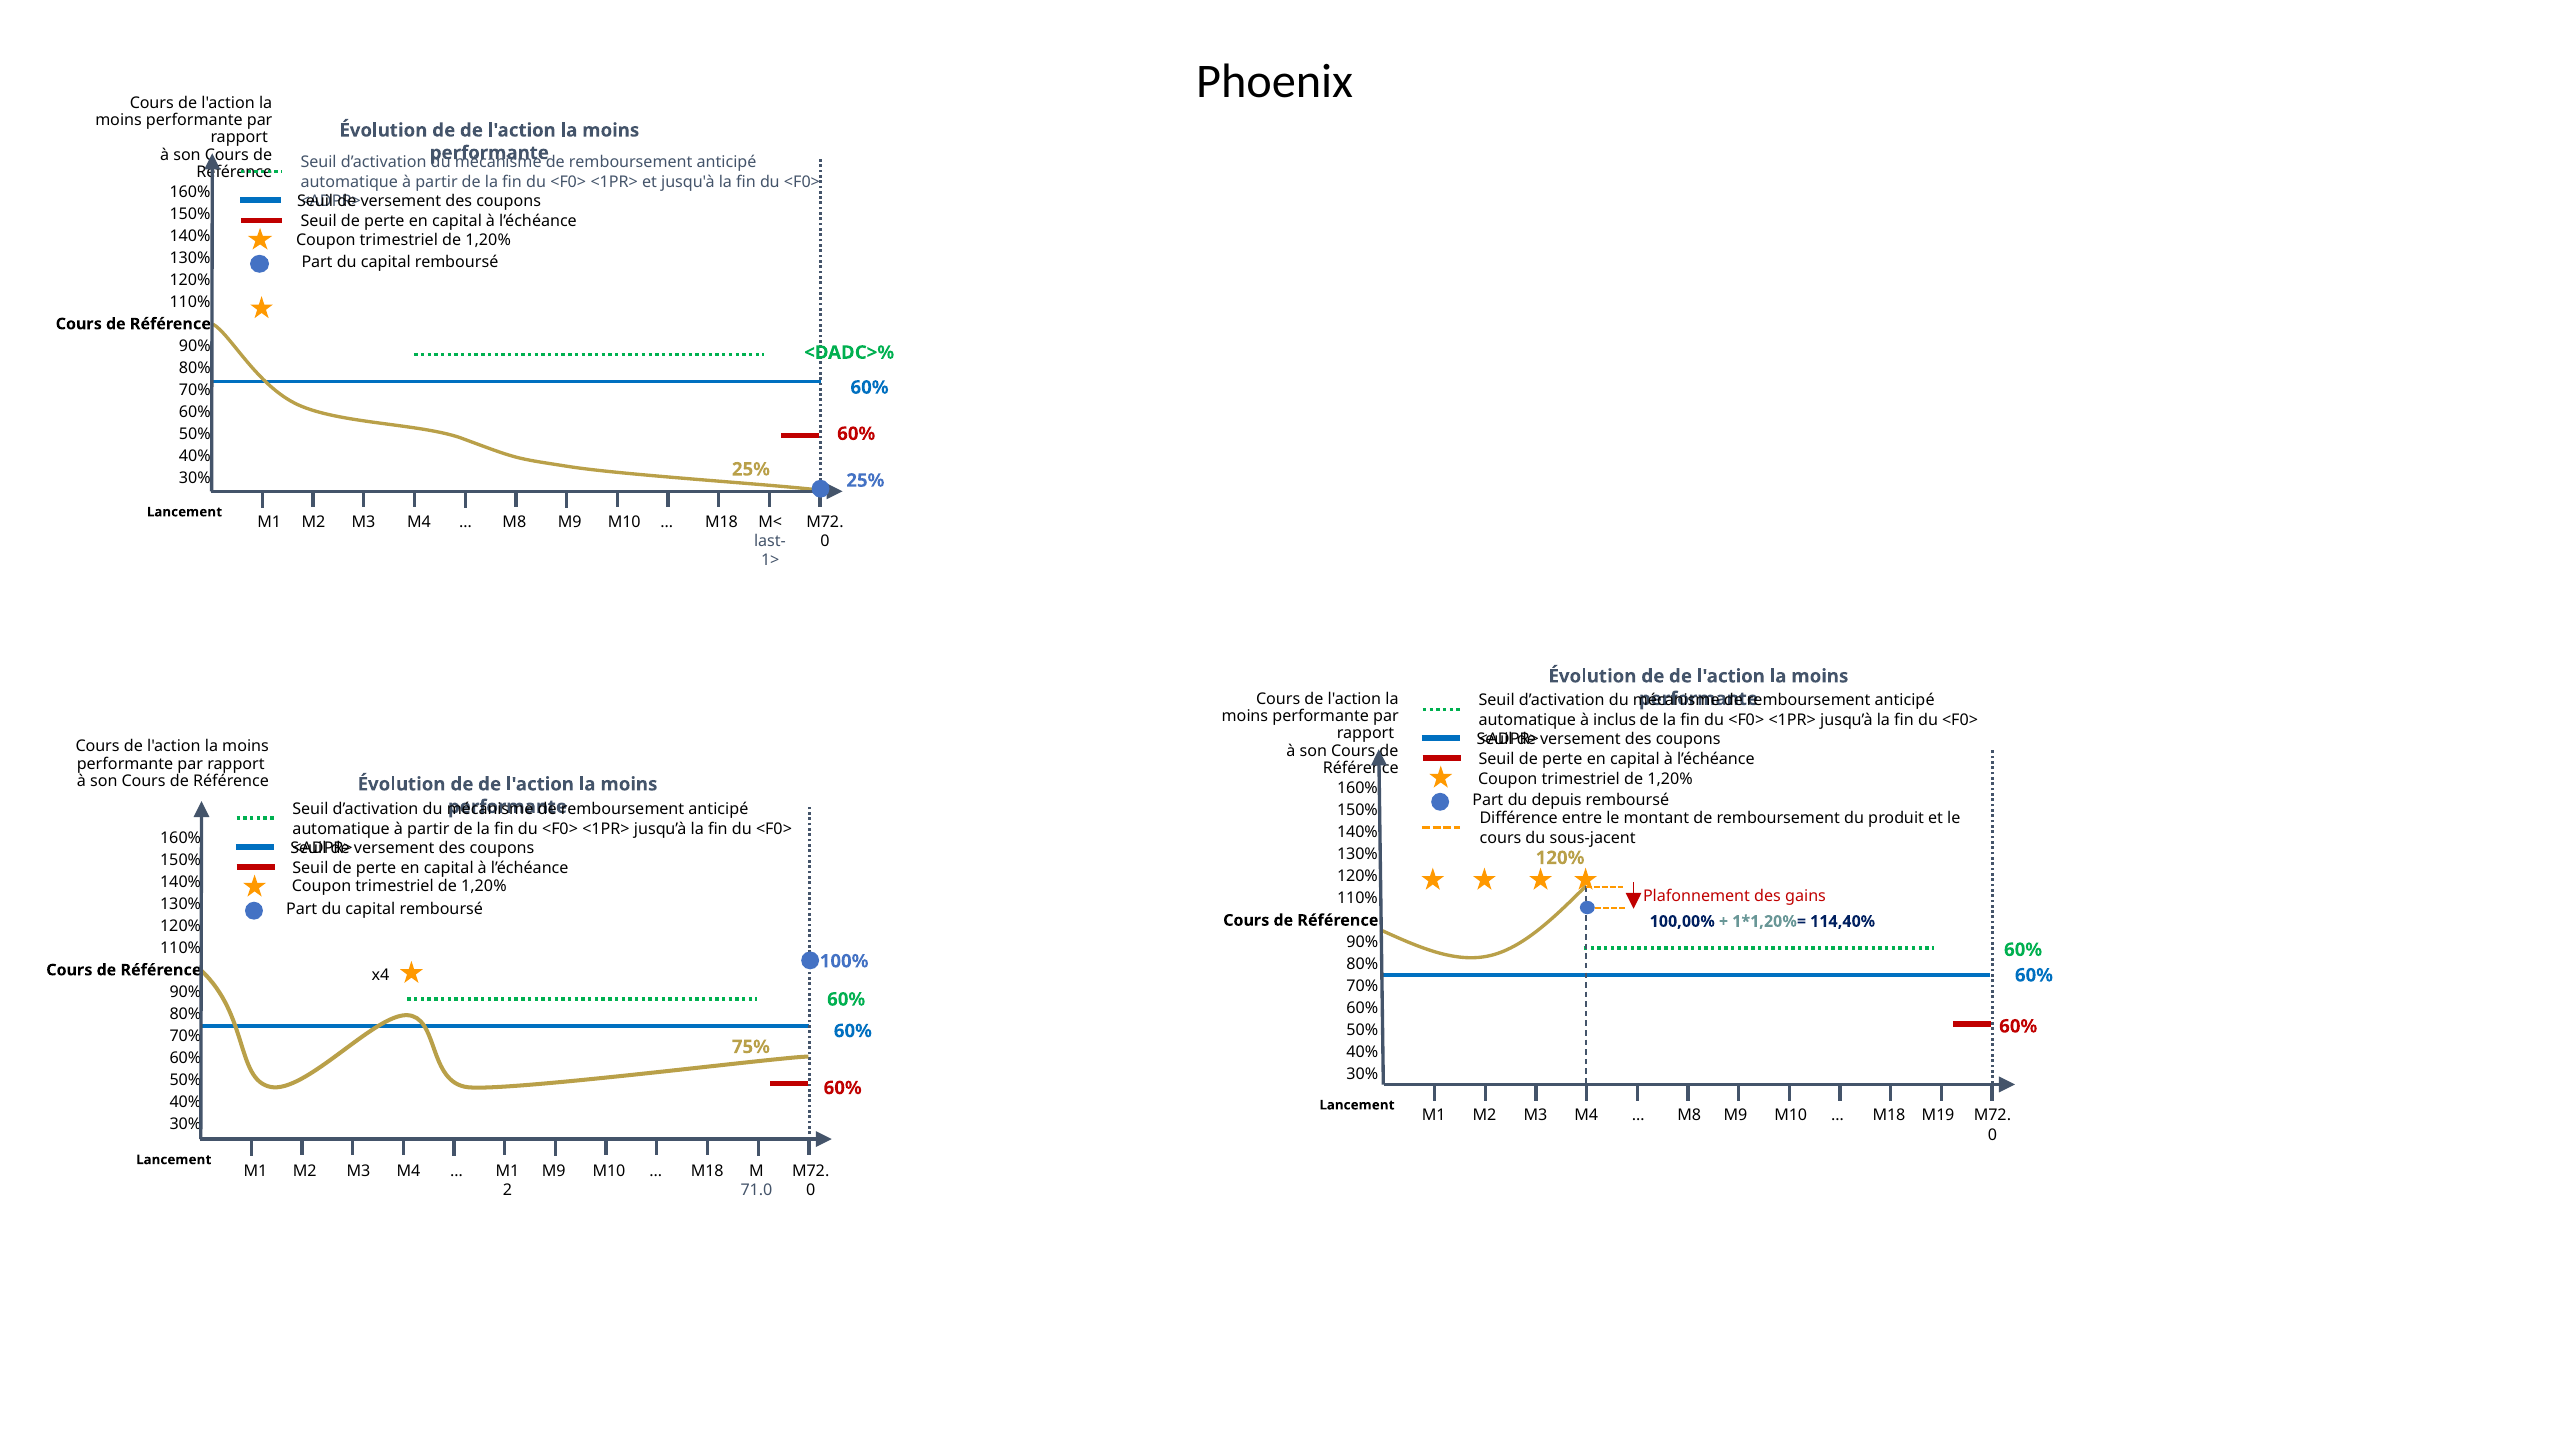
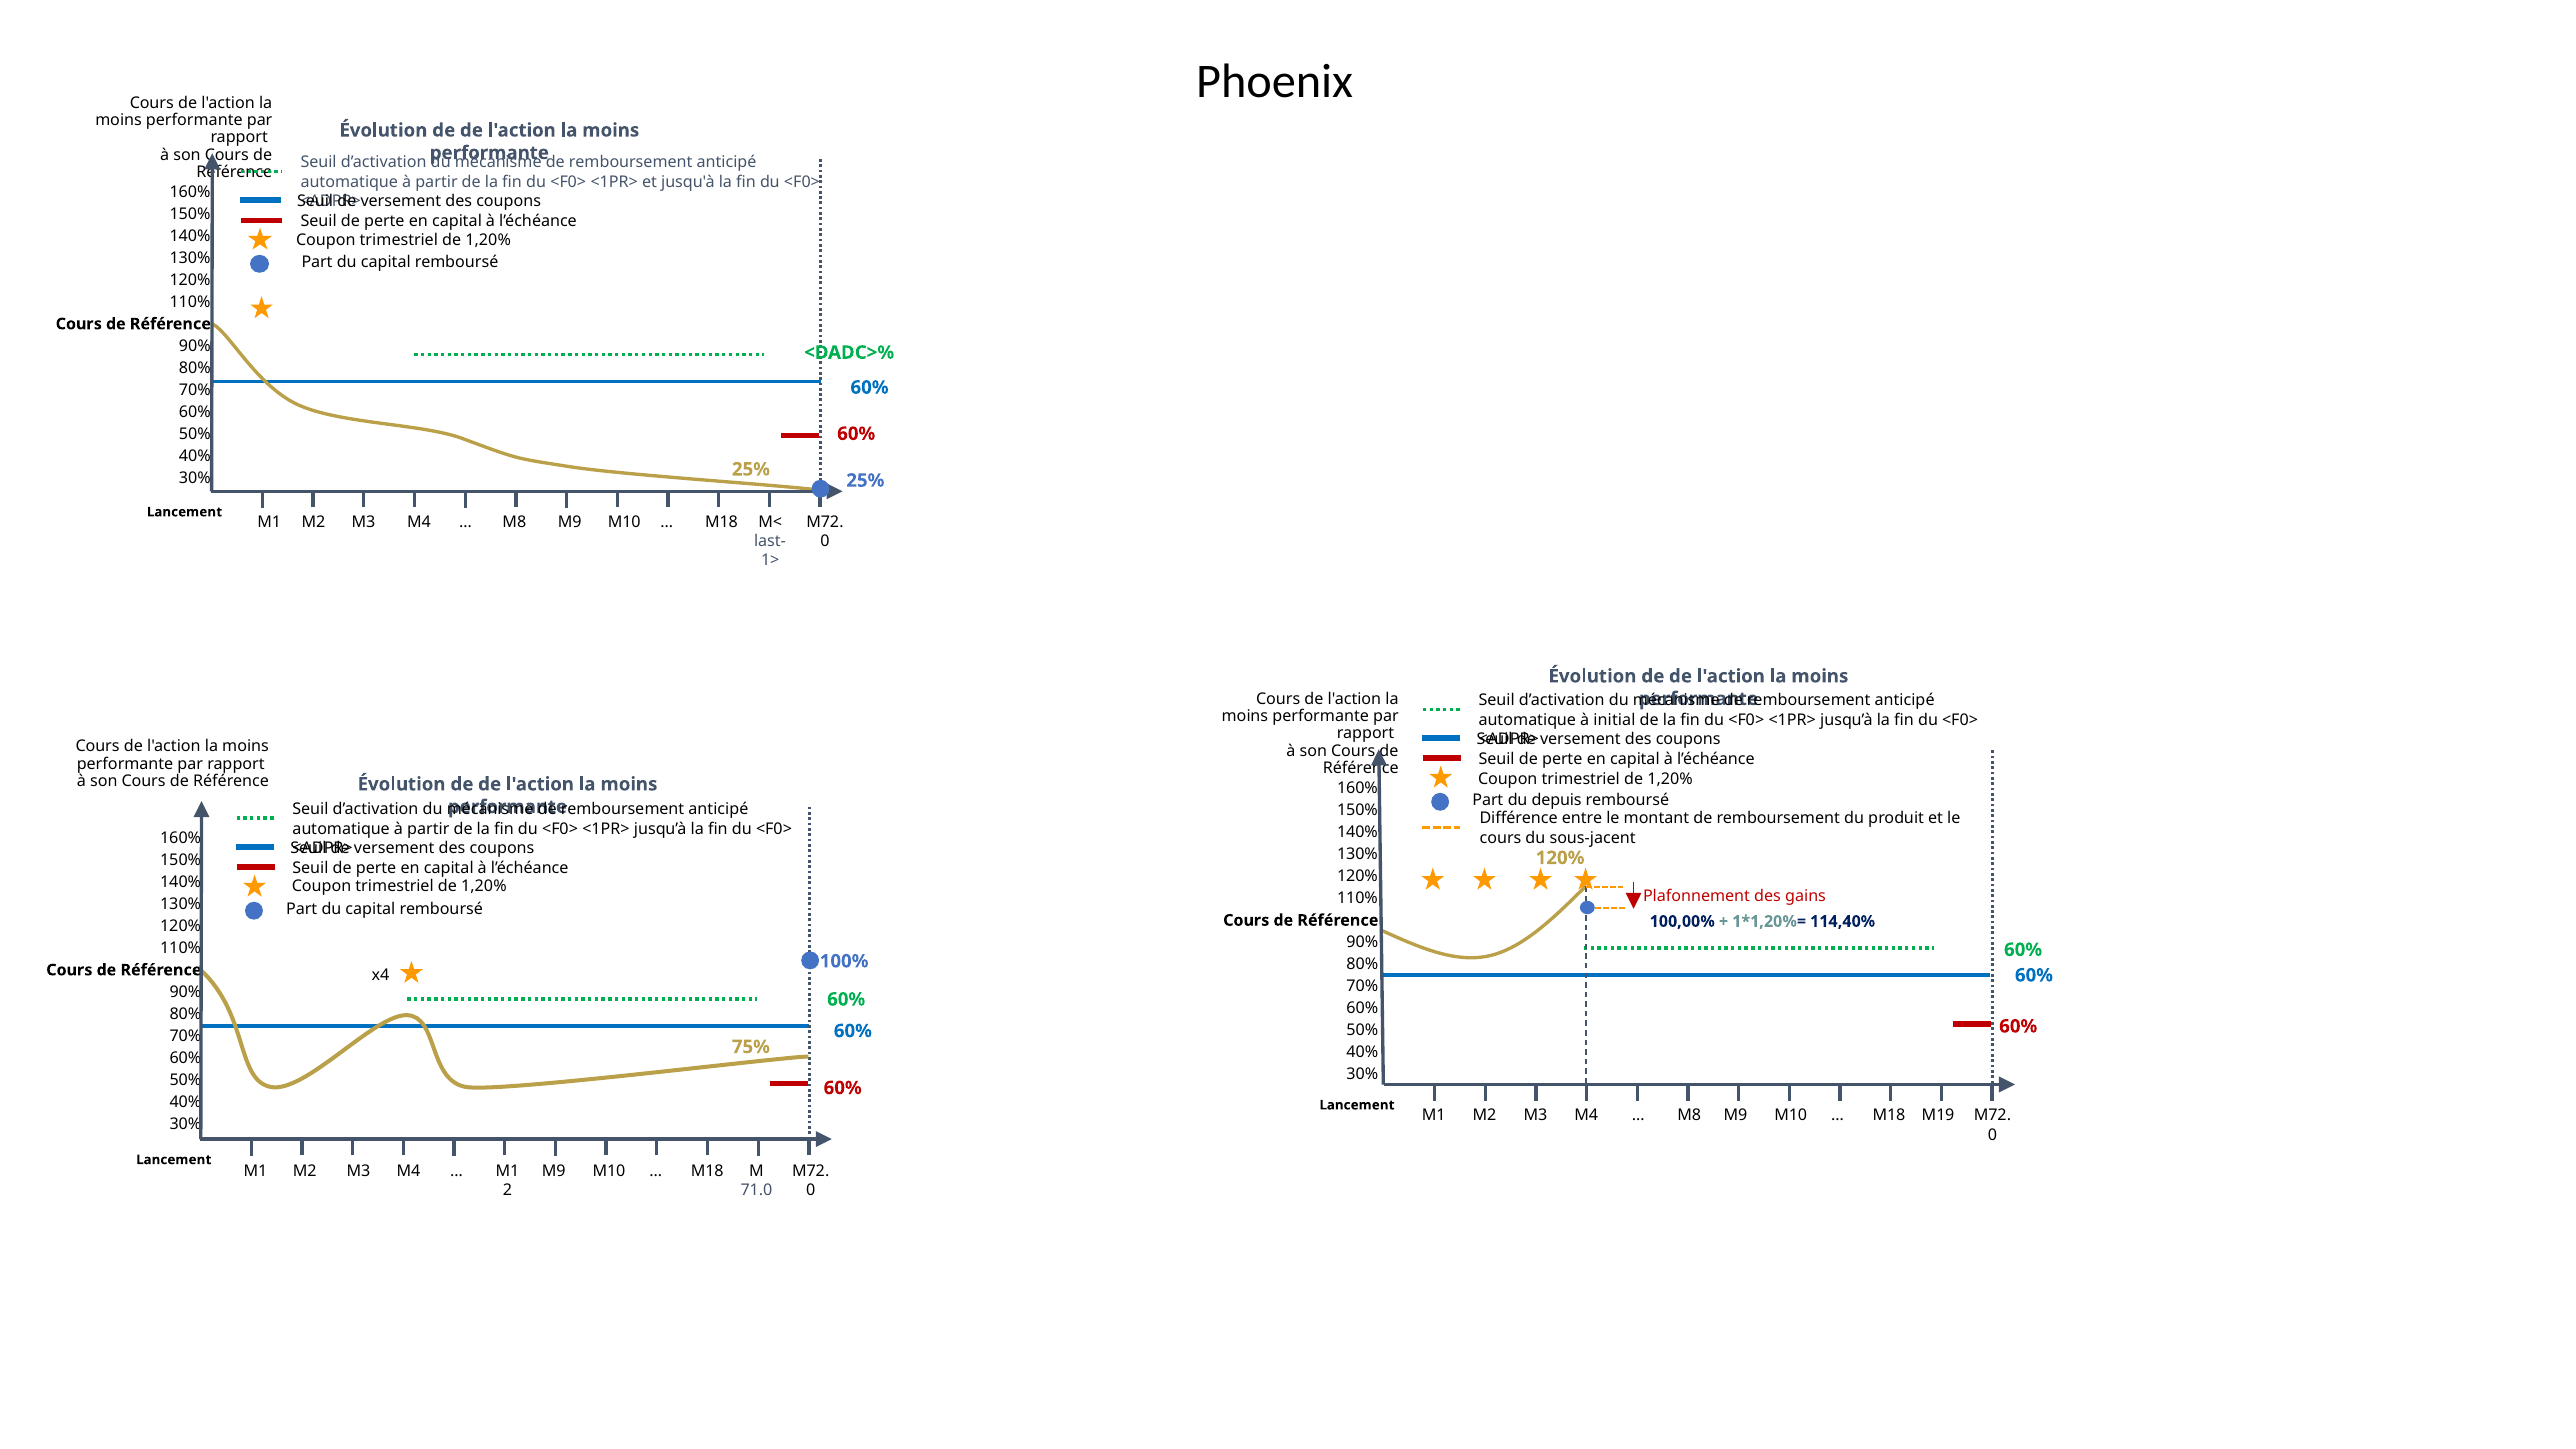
inclus: inclus -> initial
